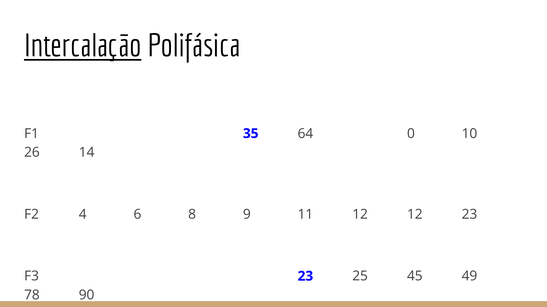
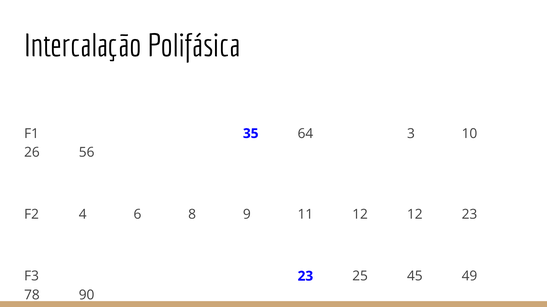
Intercalação underline: present -> none
0: 0 -> 3
14: 14 -> 56
